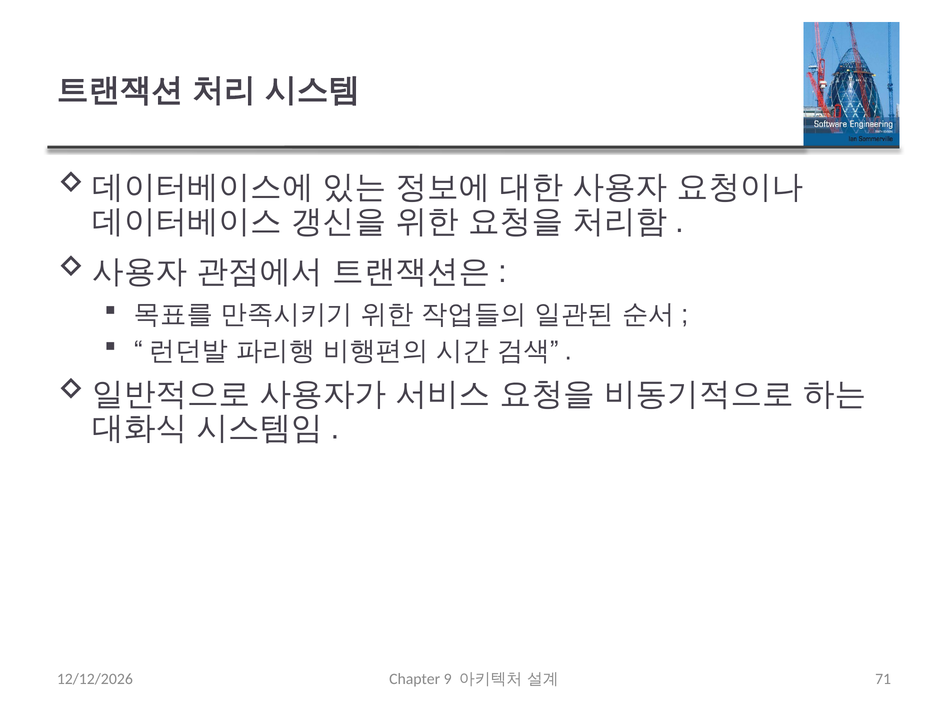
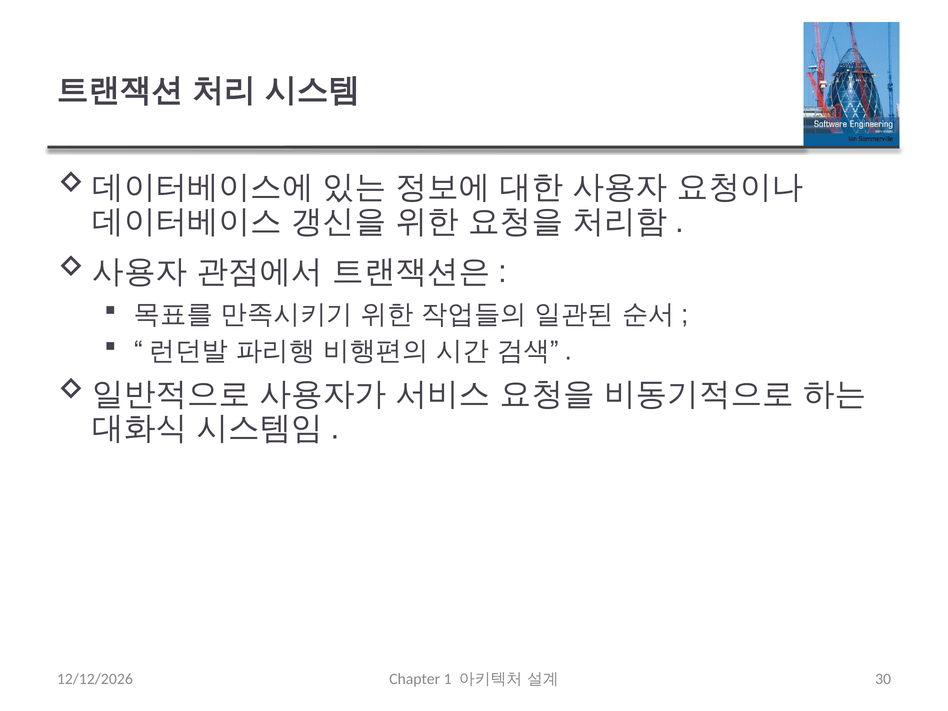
71: 71 -> 30
9: 9 -> 1
